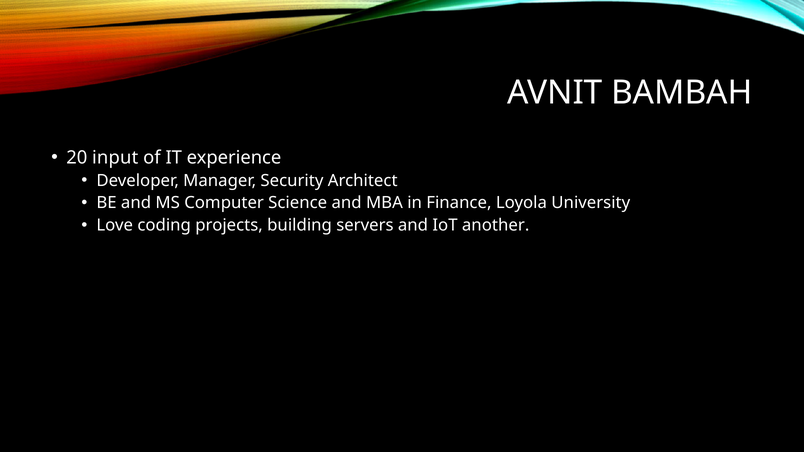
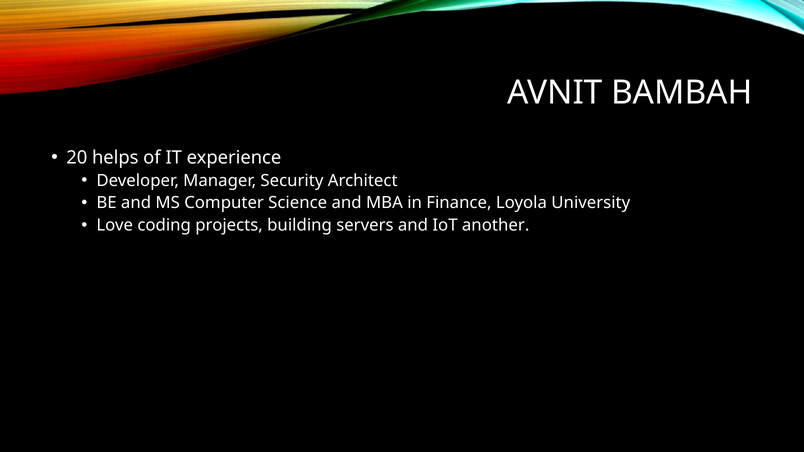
input: input -> helps
